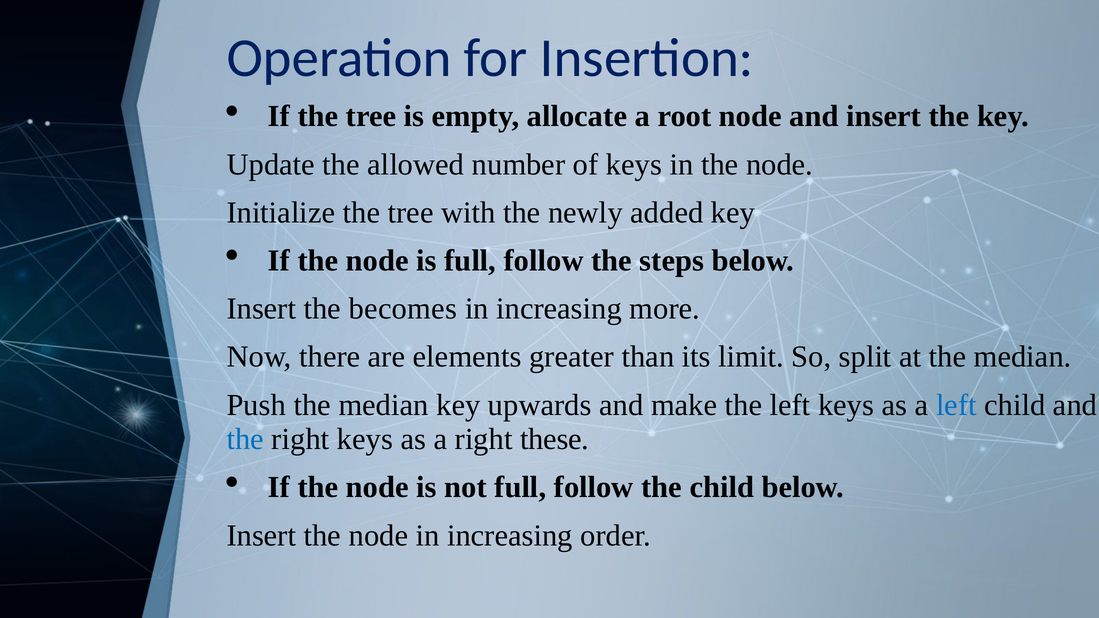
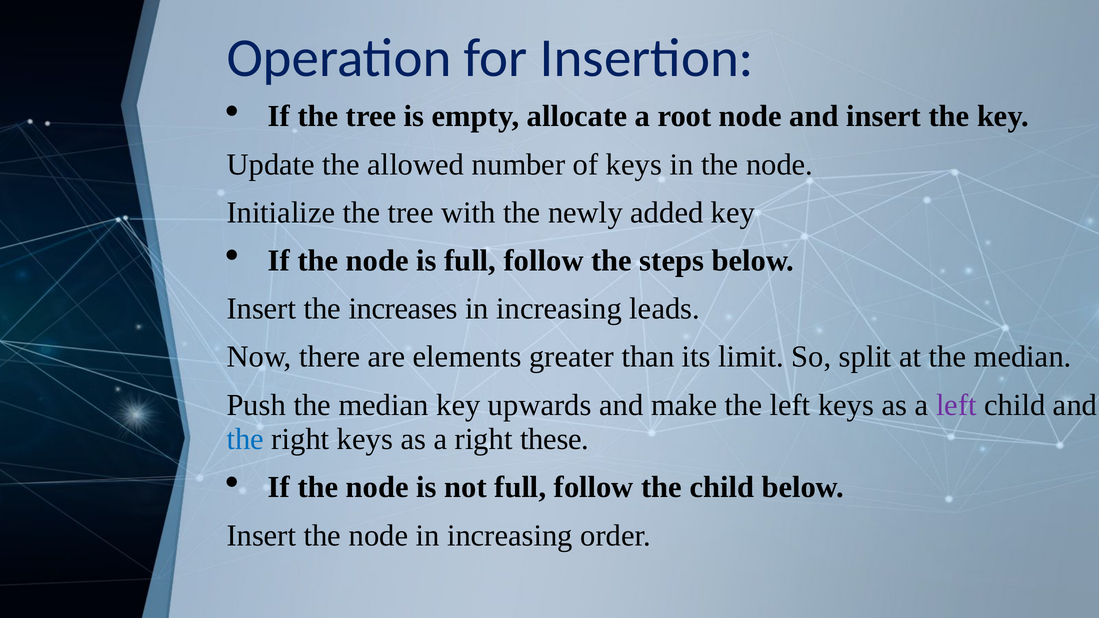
becomes: becomes -> increases
more: more -> leads
left at (956, 405) colour: blue -> purple
